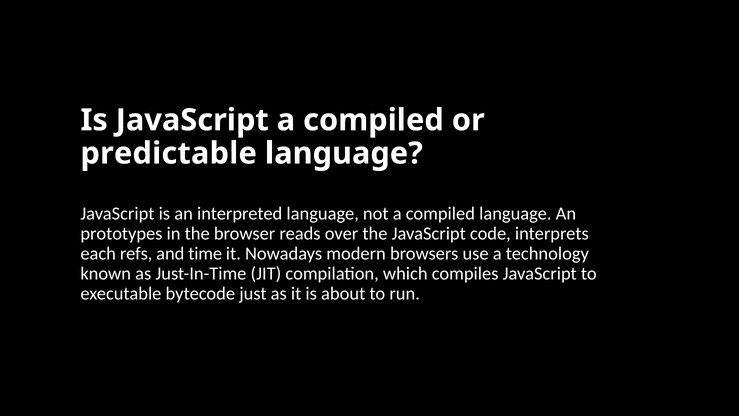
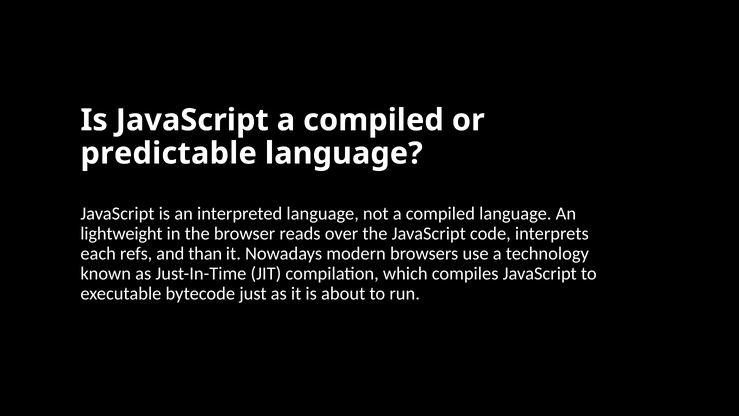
prototypes: prototypes -> lightweight
time: time -> than
